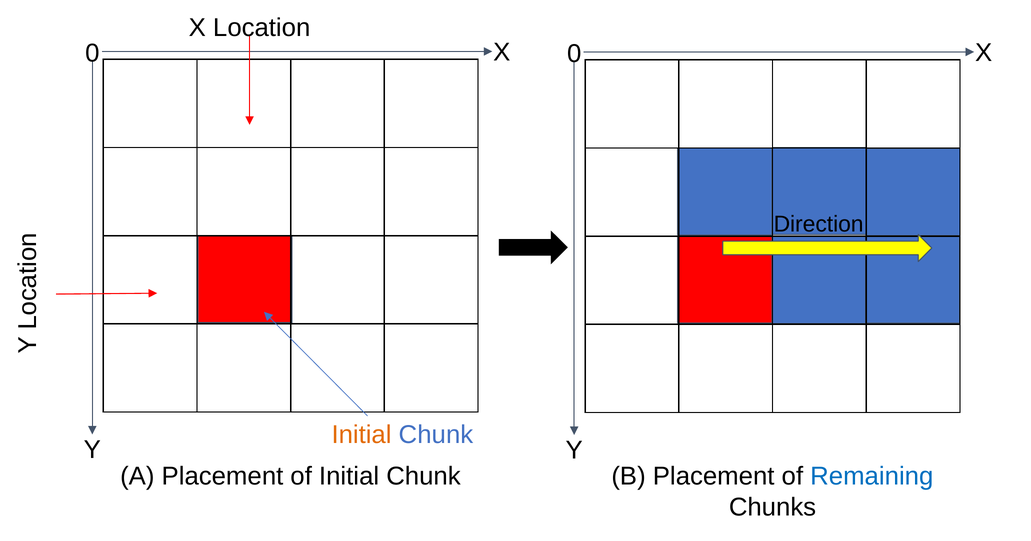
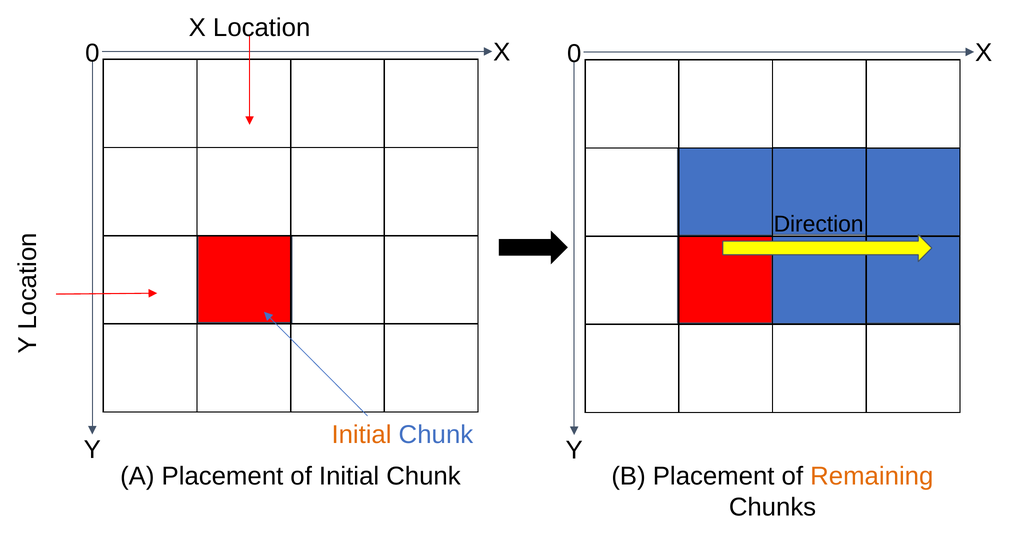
Remaining colour: blue -> orange
